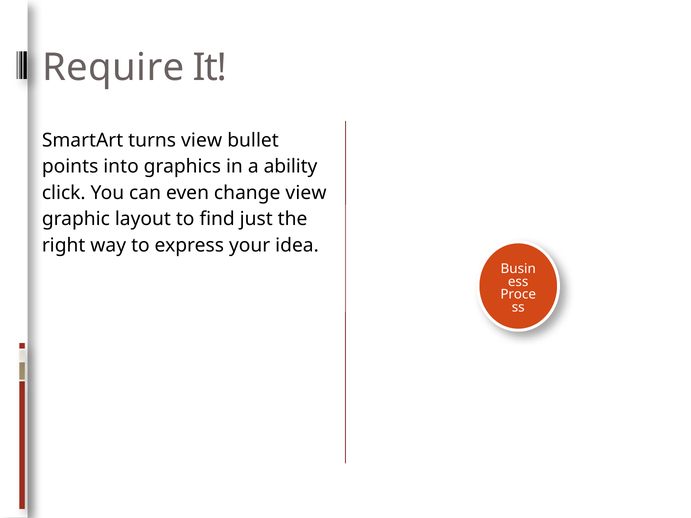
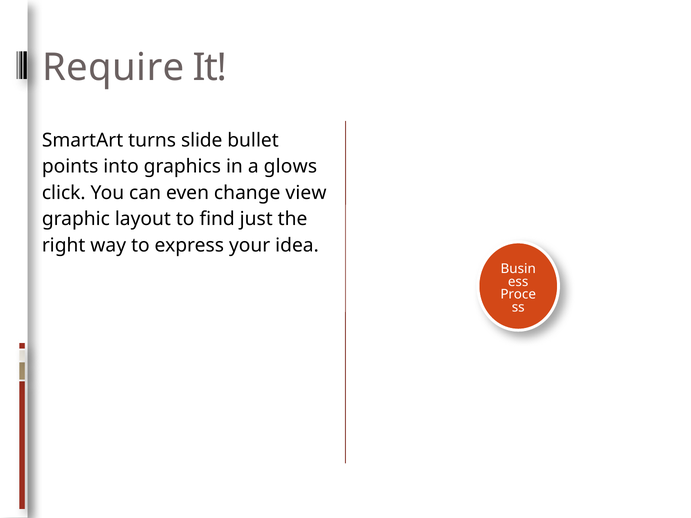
turns view: view -> slide
ability: ability -> glows
